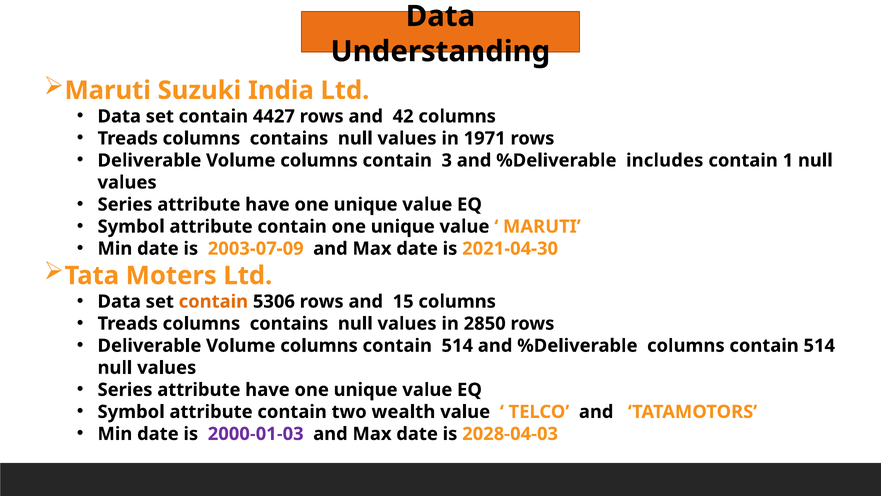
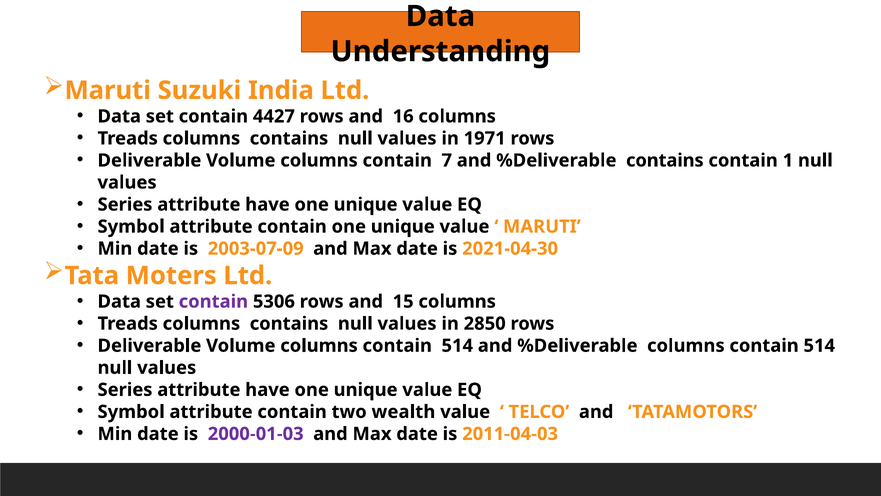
42: 42 -> 16
3: 3 -> 7
%Deliverable includes: includes -> contains
contain at (213, 301) colour: orange -> purple
2028-04-03: 2028-04-03 -> 2011-04-03
